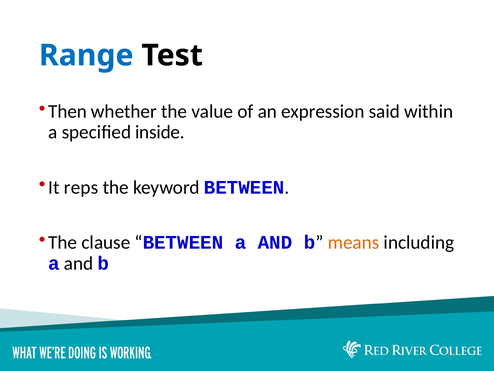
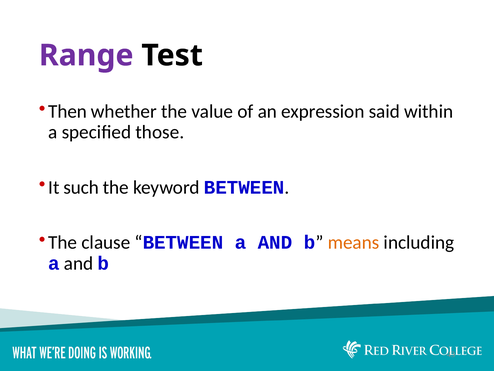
Range colour: blue -> purple
inside: inside -> those
reps: reps -> such
